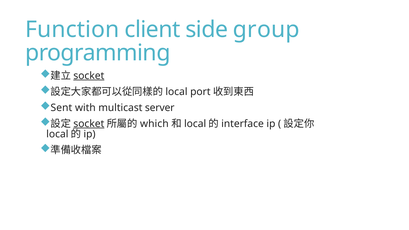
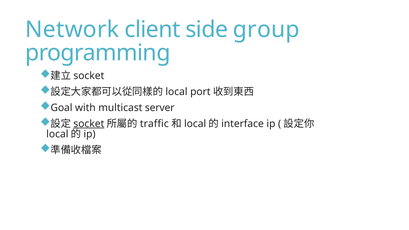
Function: Function -> Network
socket at (89, 76) underline: present -> none
Sent: Sent -> Goal
which: which -> traffic
